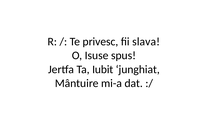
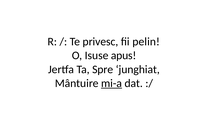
slava: slava -> pelin
spus: spus -> apus
Iubit: Iubit -> Spre
mi-a underline: none -> present
